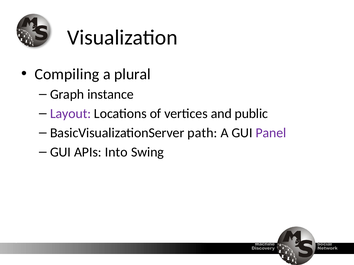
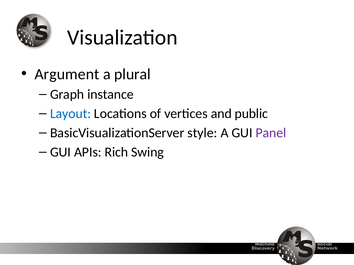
Compiling: Compiling -> Argument
Layout colour: purple -> blue
path: path -> style
Into: Into -> Rich
